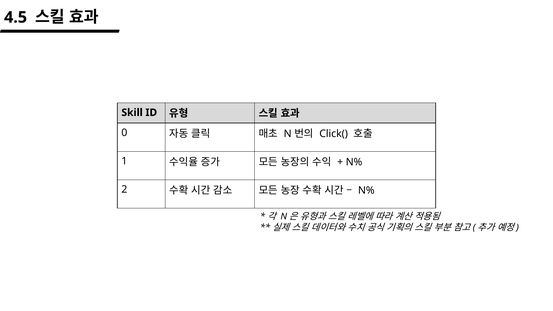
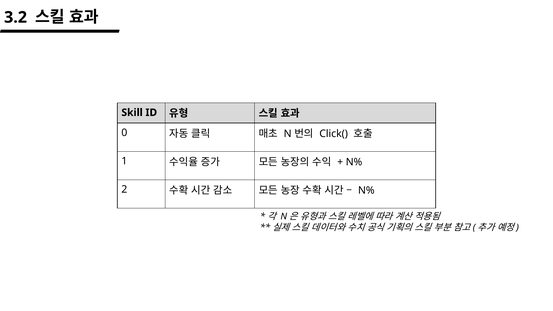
4.5: 4.5 -> 3.2
